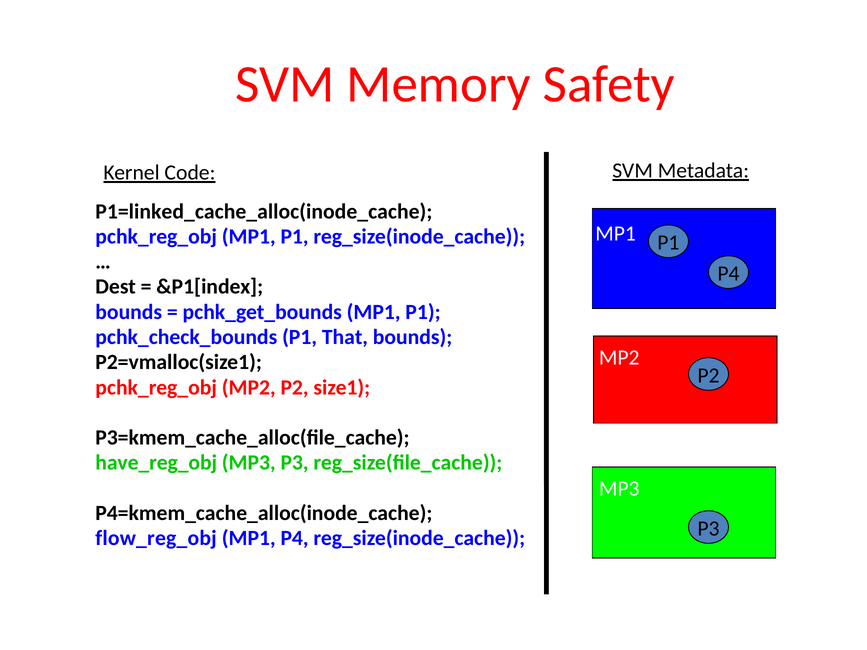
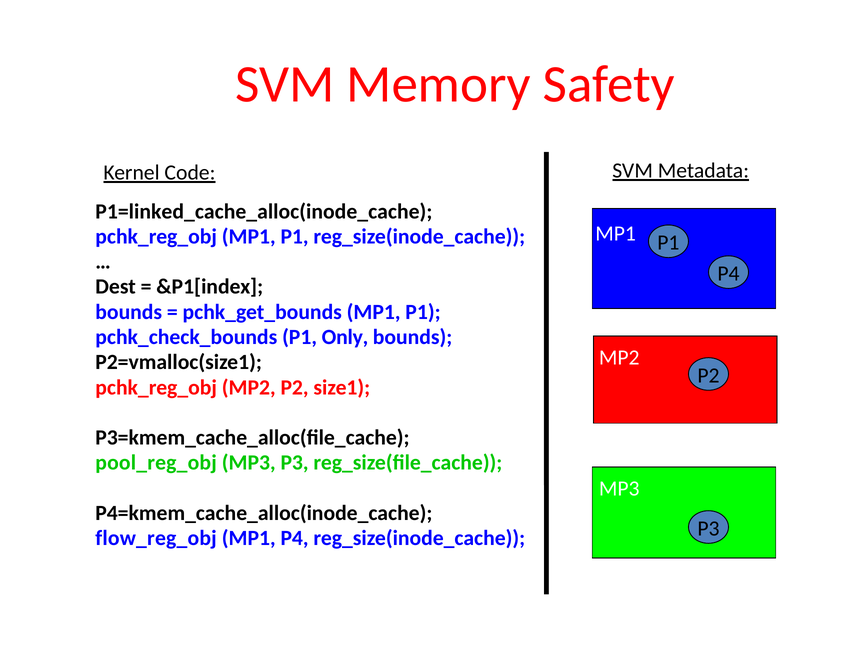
That: That -> Only
have_reg_obj: have_reg_obj -> pool_reg_obj
